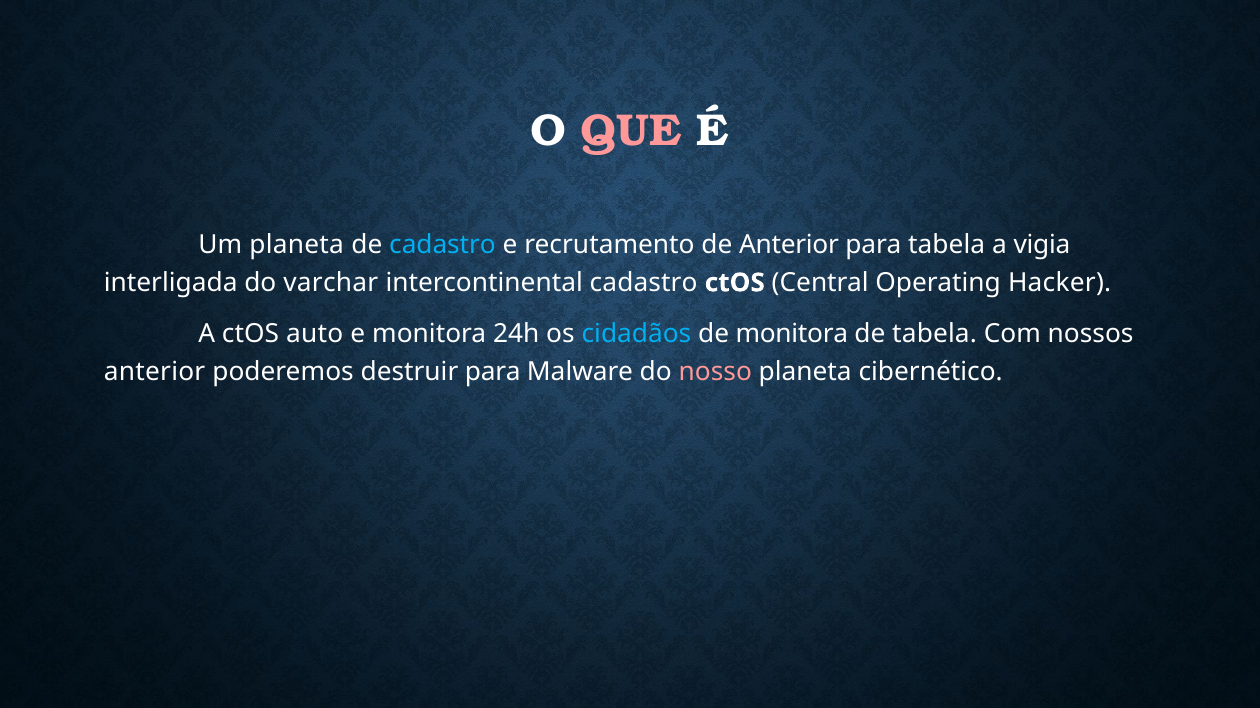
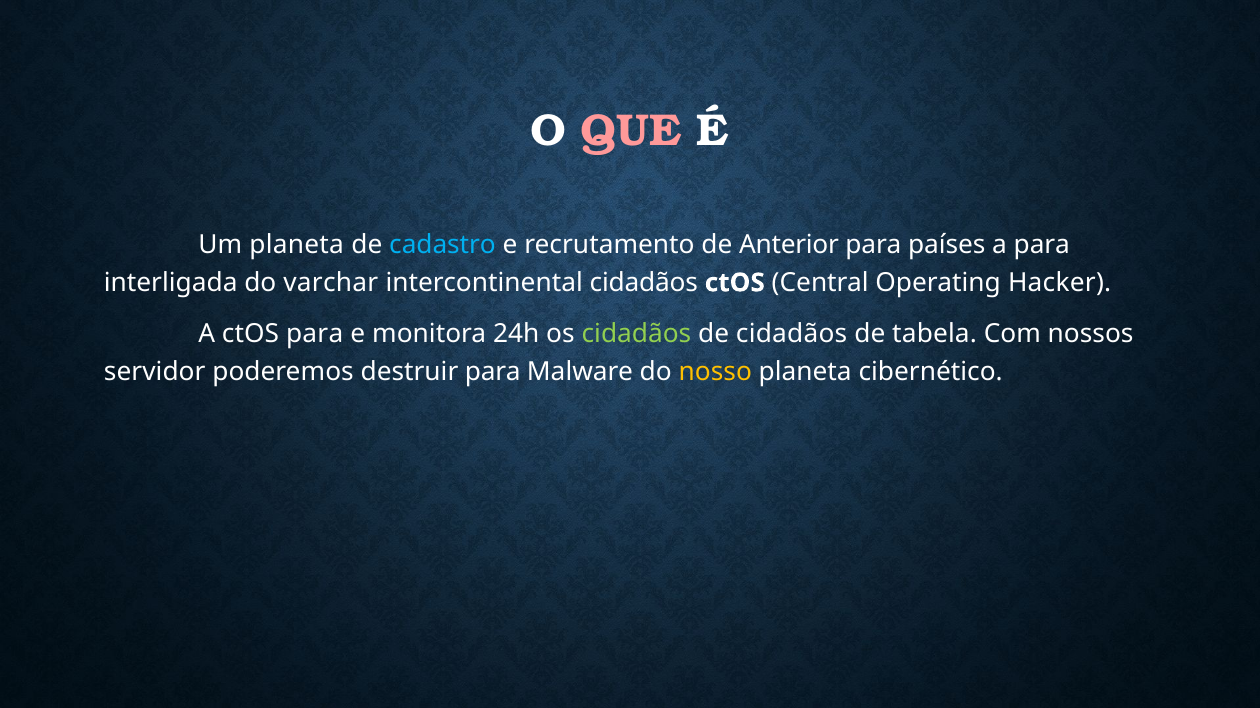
para tabela: tabela -> países
a vigia: vigia -> para
intercontinental cadastro: cadastro -> cidadãos
ctOS auto: auto -> para
cidadãos at (636, 334) colour: light blue -> light green
de monitora: monitora -> cidadãos
anterior at (155, 372): anterior -> servidor
nosso colour: pink -> yellow
